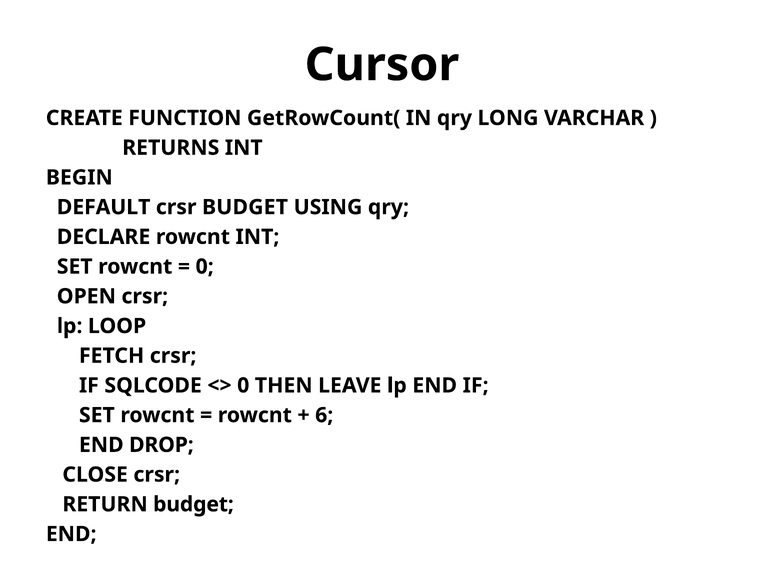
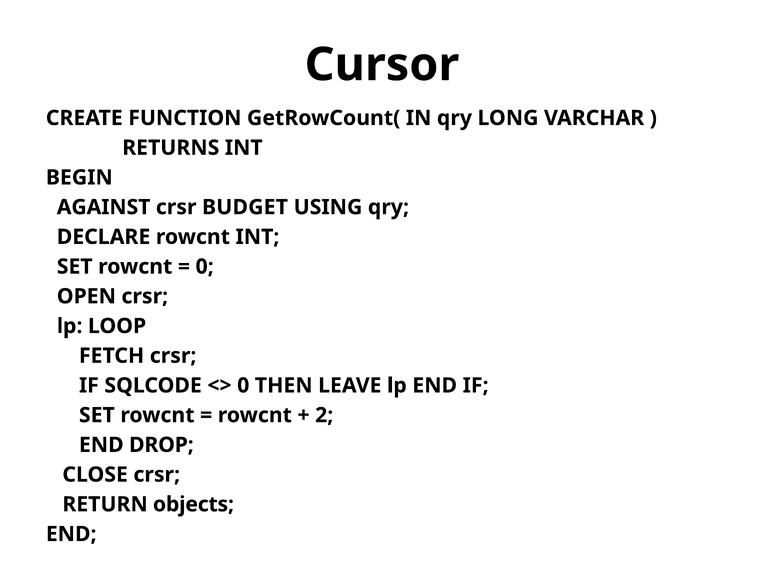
DEFAULT: DEFAULT -> AGAINST
6: 6 -> 2
RETURN budget: budget -> objects
